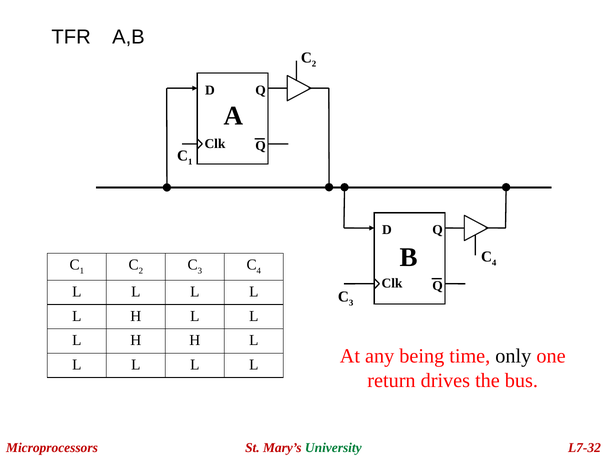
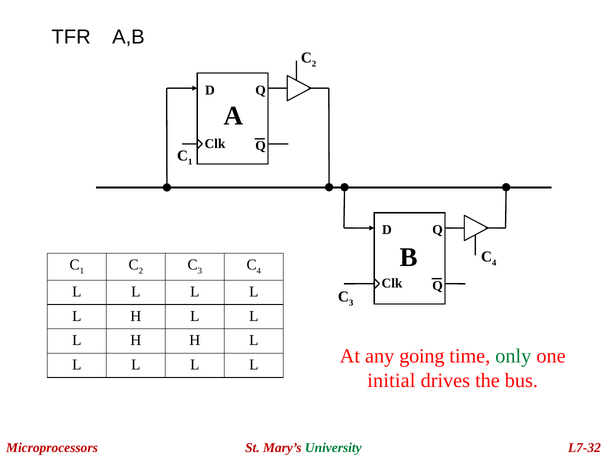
being: being -> going
only colour: black -> green
return: return -> initial
